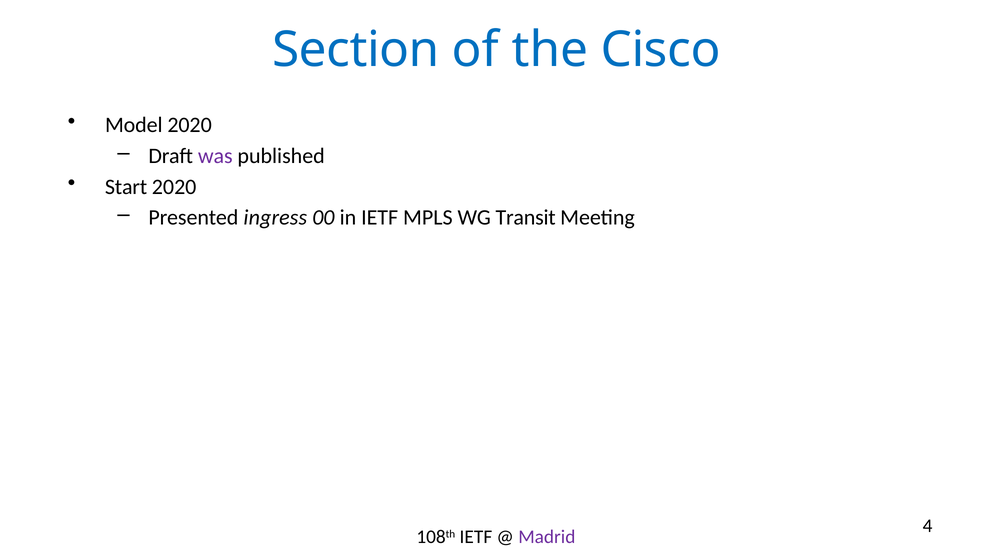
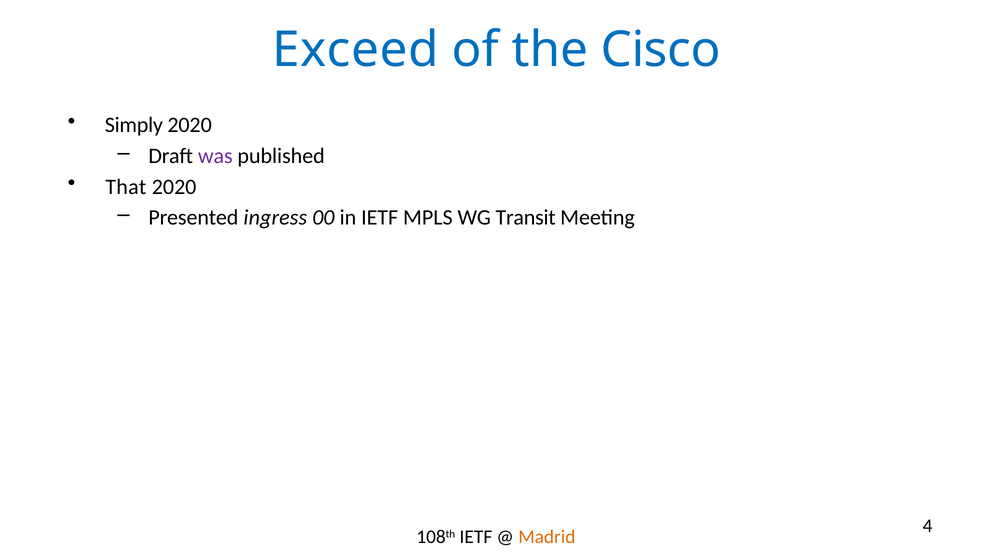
Section: Section -> Exceed
Model: Model -> Simply
Start: Start -> That
Madrid colour: purple -> orange
